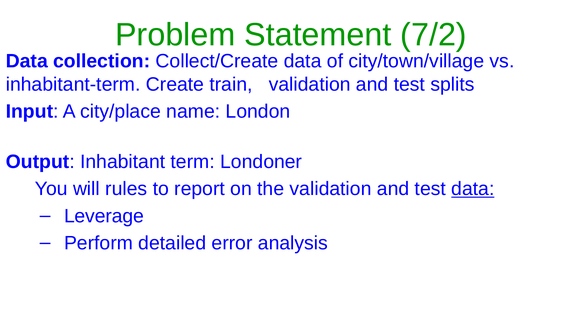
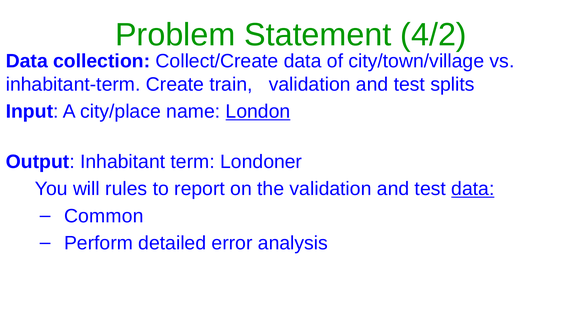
7/2: 7/2 -> 4/2
London underline: none -> present
Leverage: Leverage -> Common
